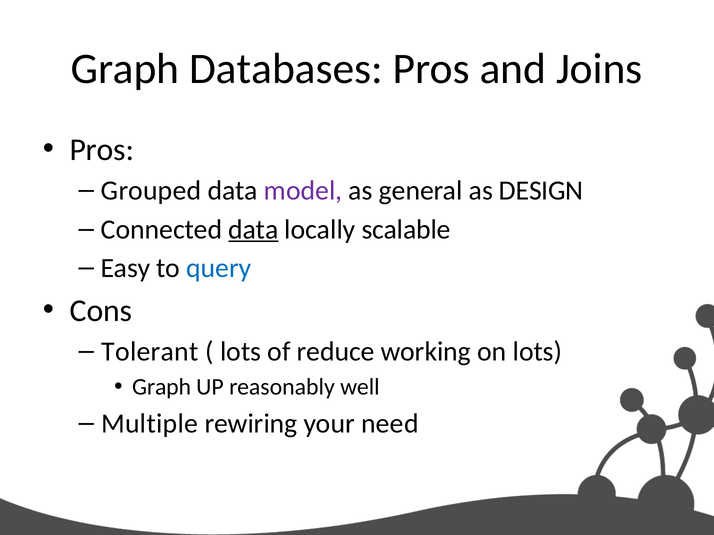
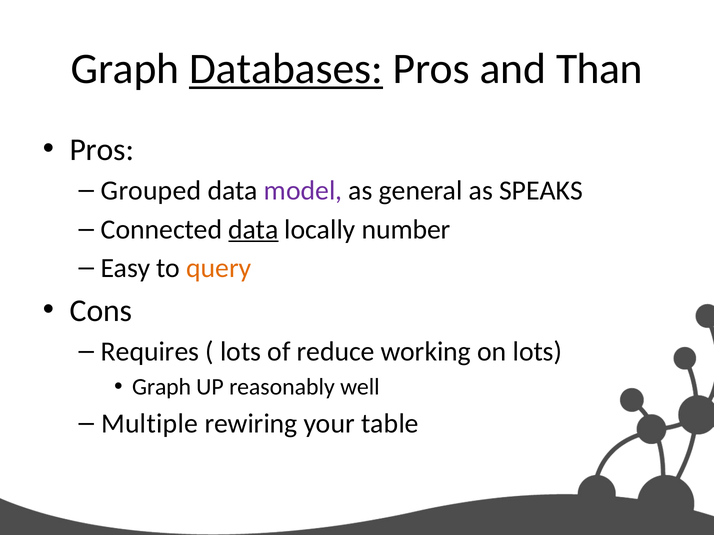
Databases underline: none -> present
Joins: Joins -> Than
DESIGN: DESIGN -> SPEAKS
scalable: scalable -> number
query colour: blue -> orange
Tolerant: Tolerant -> Requires
need: need -> table
